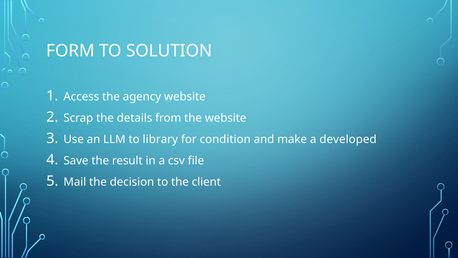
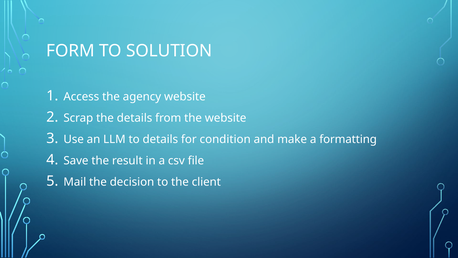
to library: library -> details
developed: developed -> formatting
